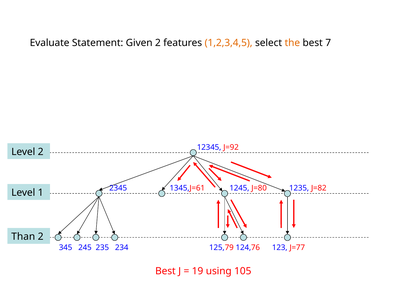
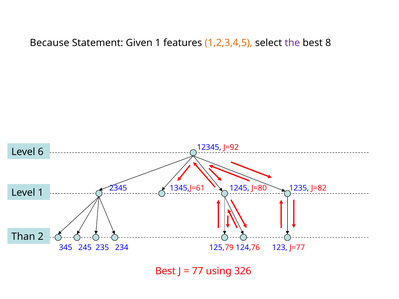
Evaluate: Evaluate -> Because
Given 2: 2 -> 1
the colour: orange -> purple
7: 7 -> 8
Level 2: 2 -> 6
19: 19 -> 77
105: 105 -> 326
